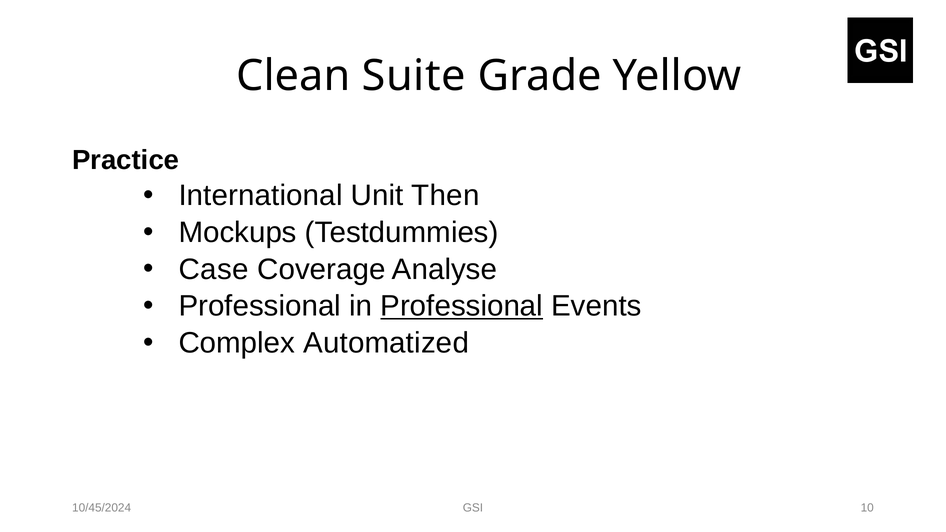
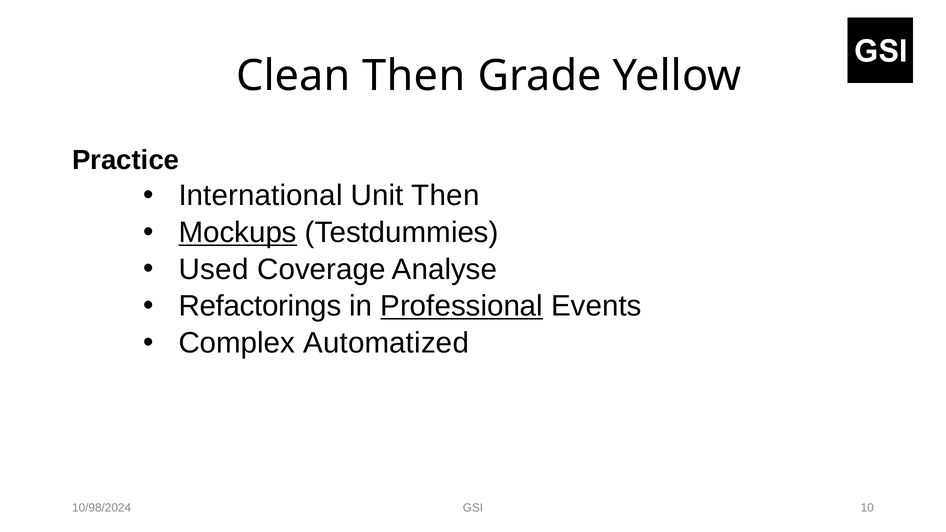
Clean Suite: Suite -> Then
Mockups underline: none -> present
Case: Case -> Used
Professional at (260, 306): Professional -> Refactorings
10/45/2024: 10/45/2024 -> 10/98/2024
